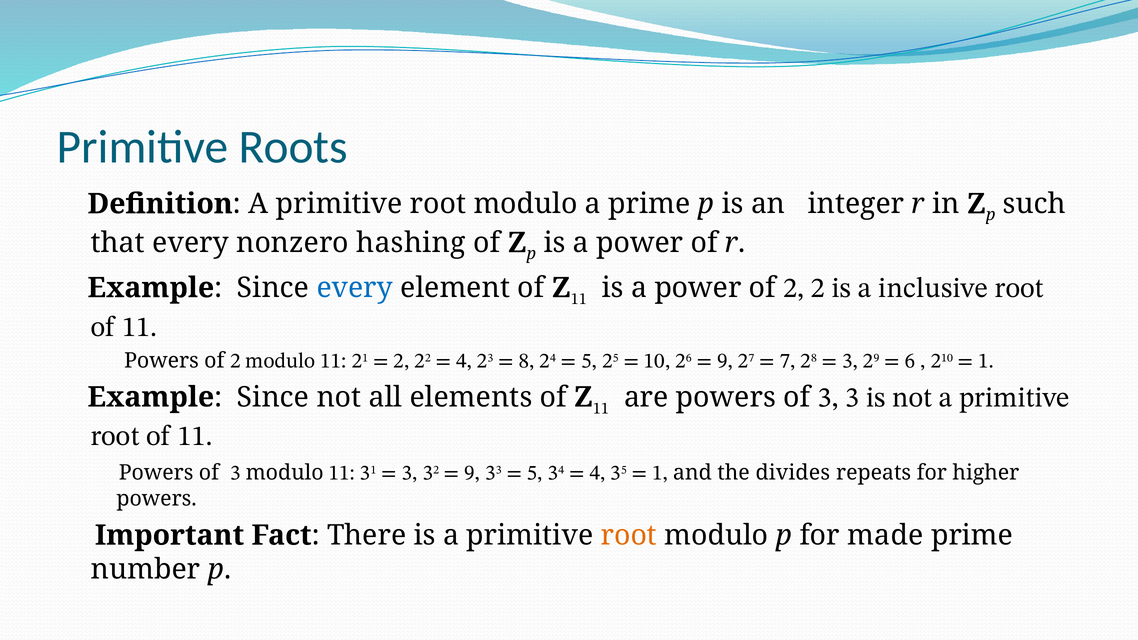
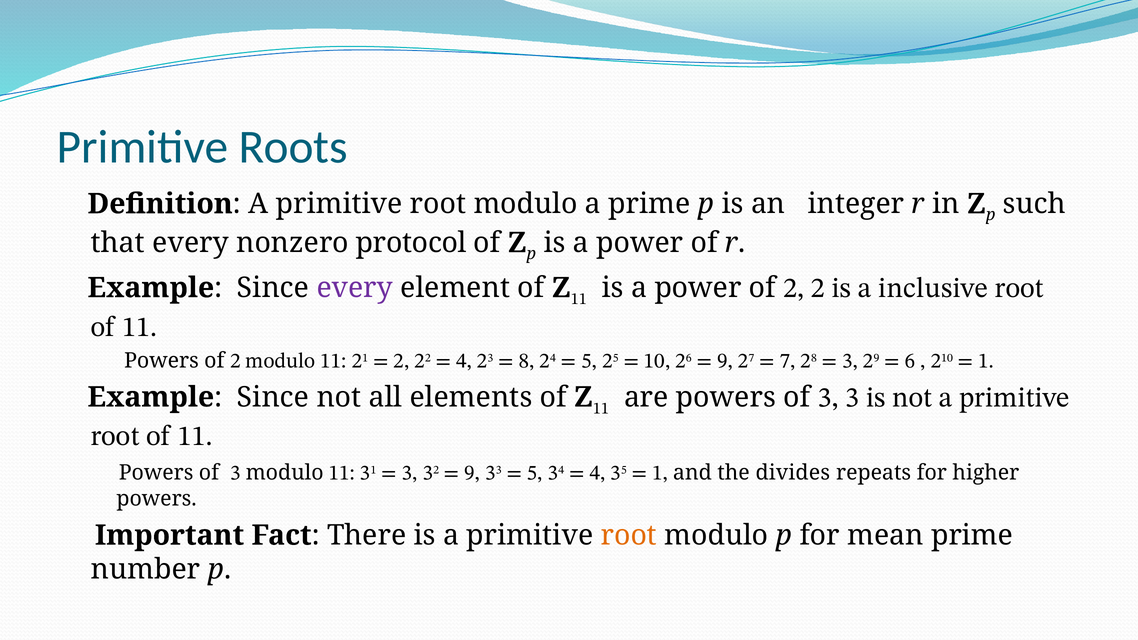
hashing: hashing -> protocol
every at (355, 288) colour: blue -> purple
made: made -> mean
